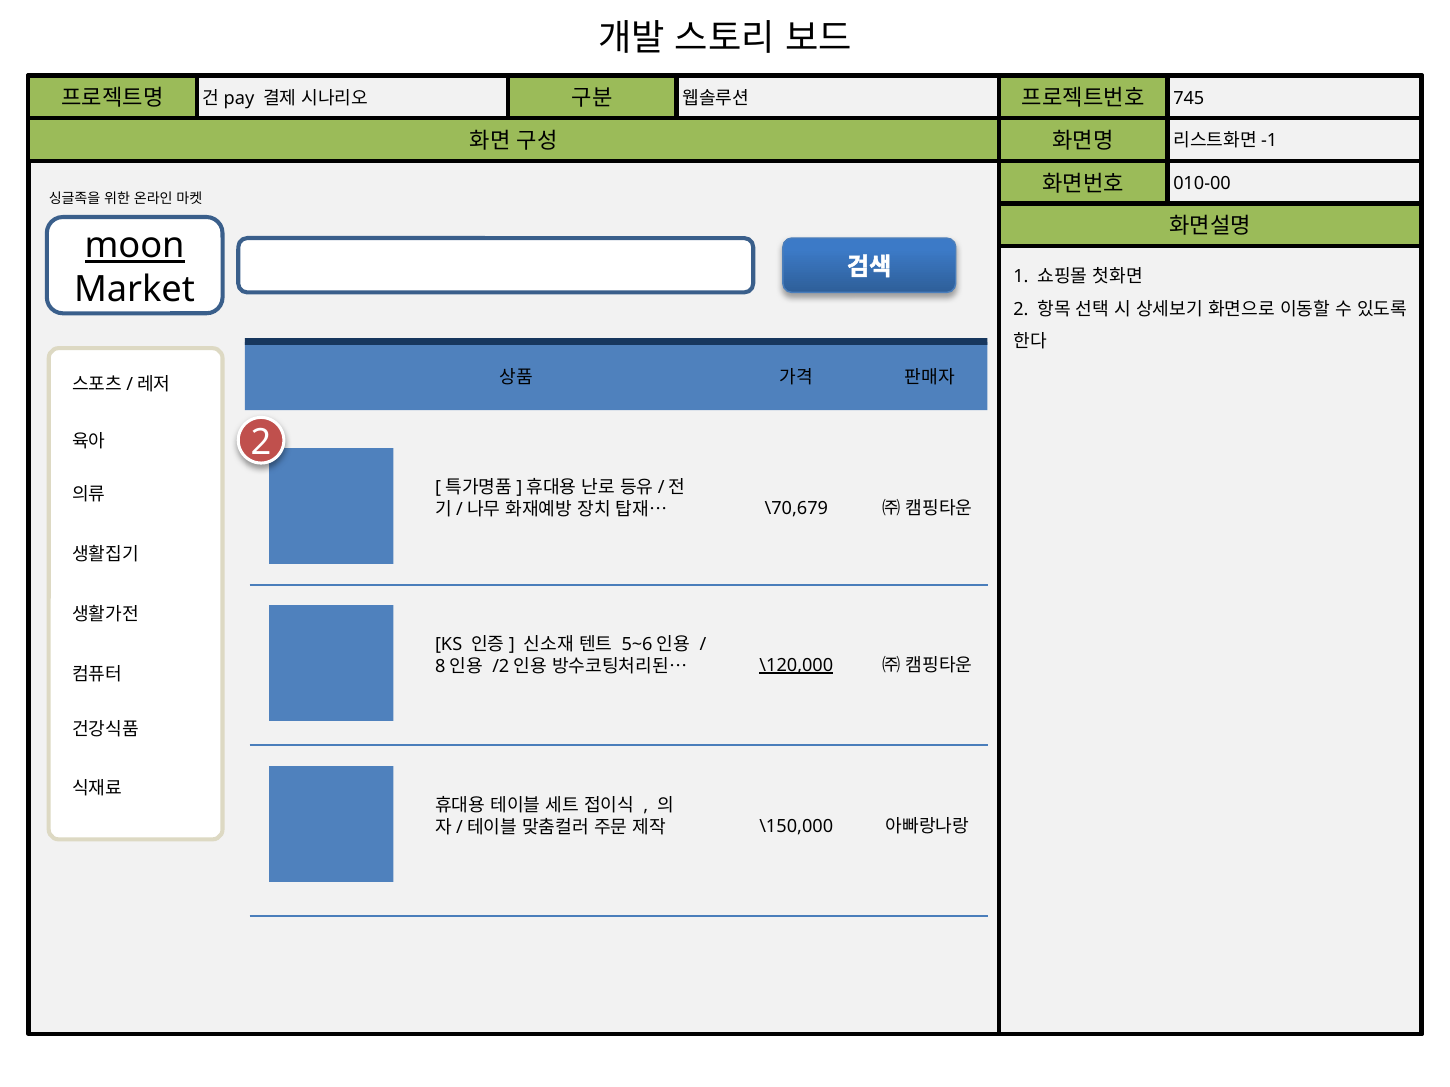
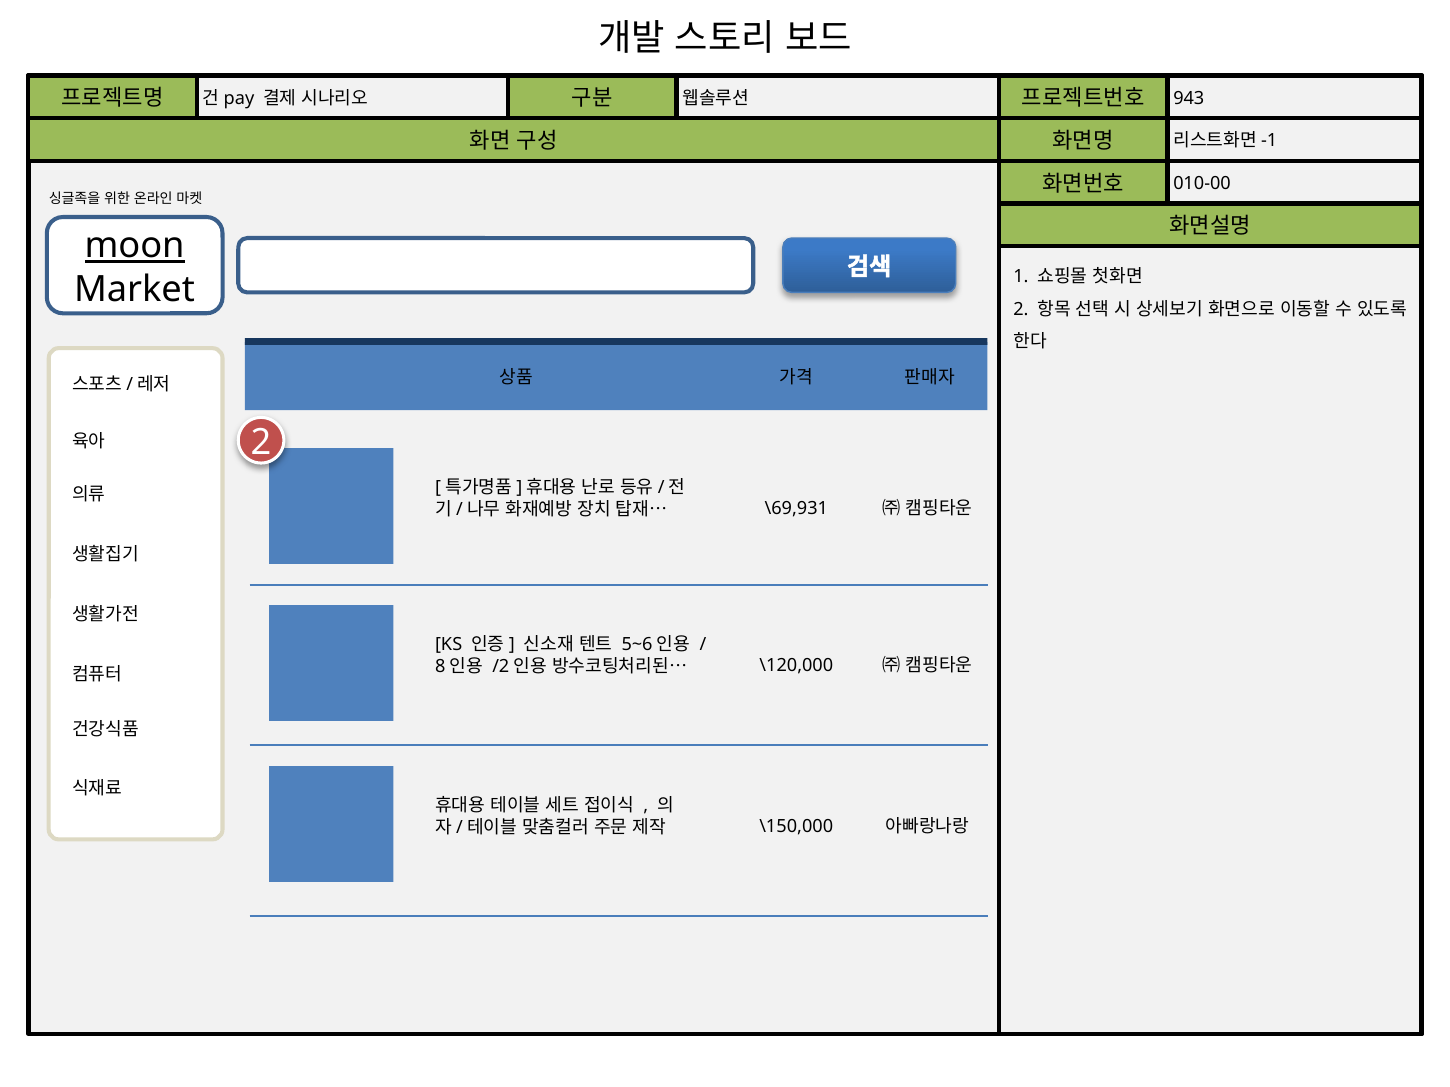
745: 745 -> 943
\70,679: \70,679 -> \69,931
\120,000 underline: present -> none
